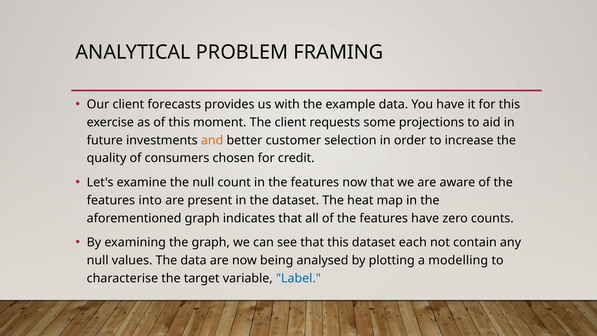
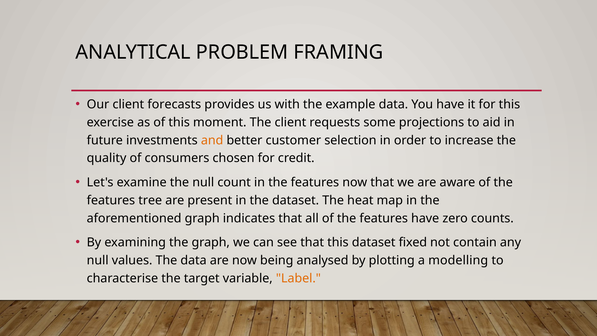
into: into -> tree
each: each -> fixed
Label colour: blue -> orange
